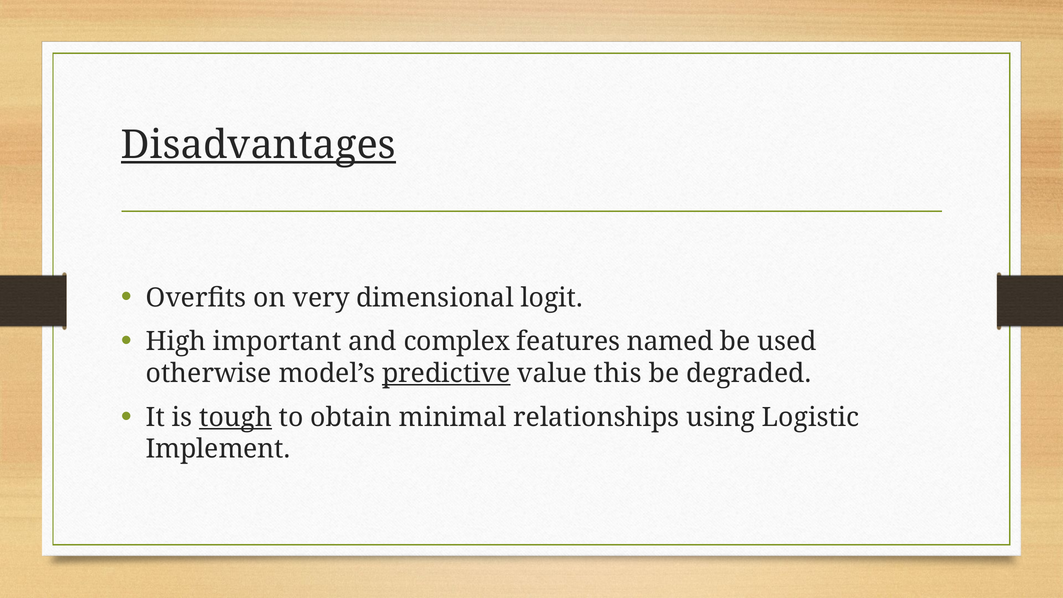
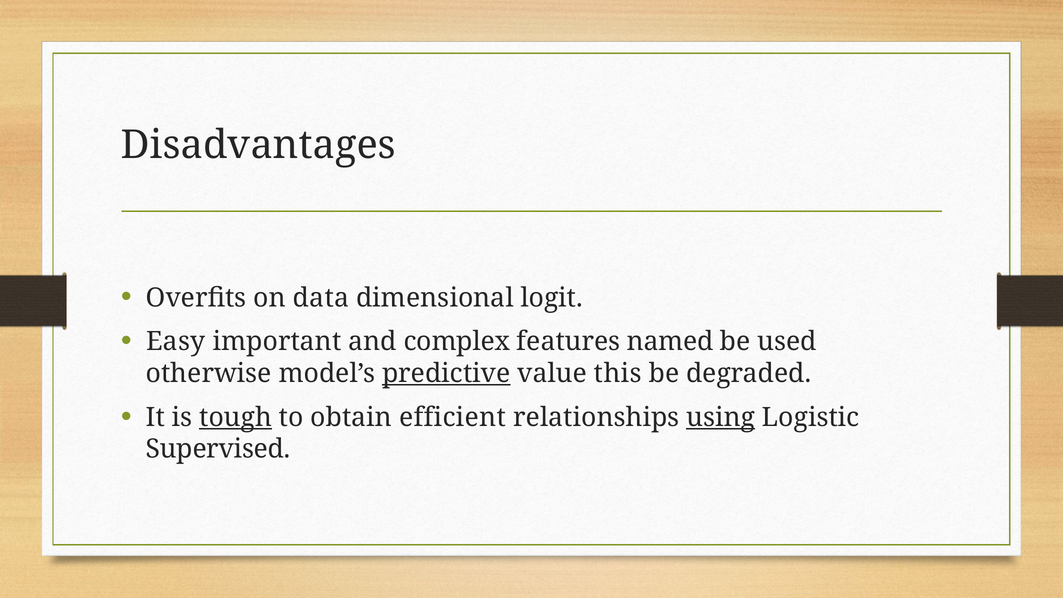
Disadvantages underline: present -> none
very: very -> data
High: High -> Easy
minimal: minimal -> efficient
using underline: none -> present
Implement: Implement -> Supervised
